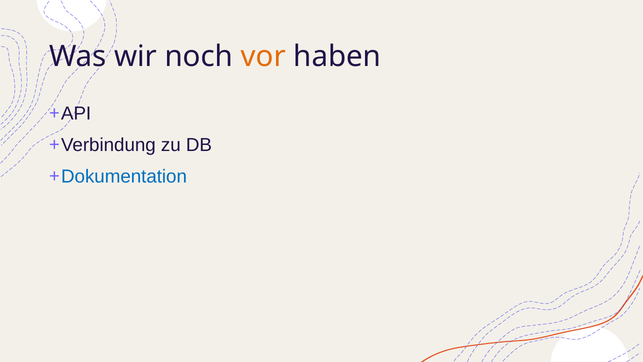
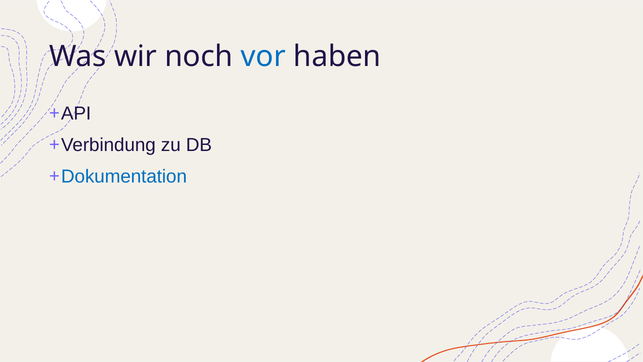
vor colour: orange -> blue
